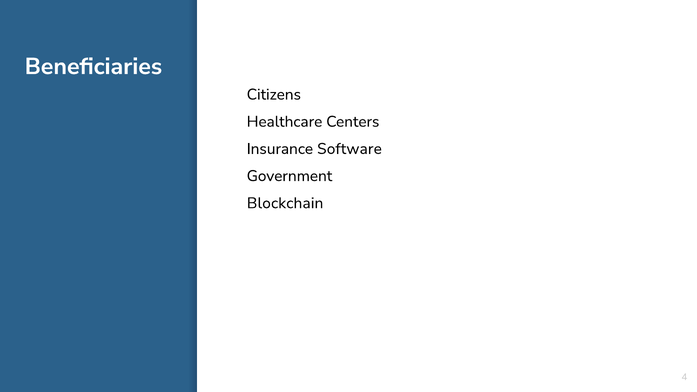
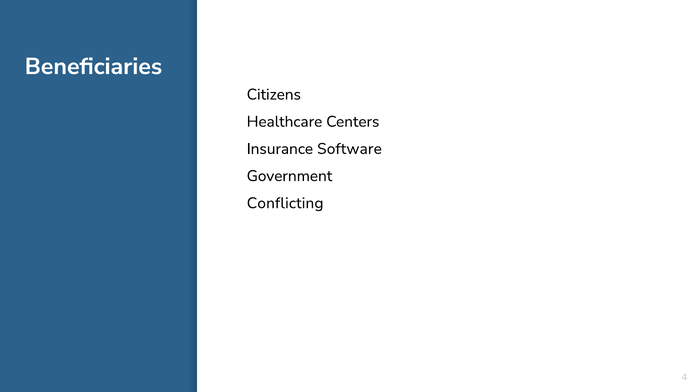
Blockchain: Blockchain -> Conflicting
